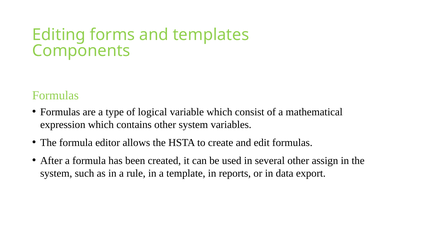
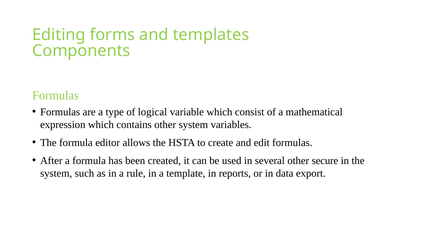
assign: assign -> secure
